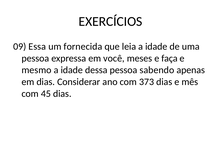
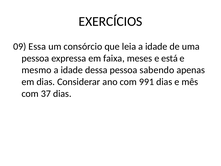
fornecida: fornecida -> consórcio
você: você -> faixa
faça: faça -> está
373: 373 -> 991
45: 45 -> 37
